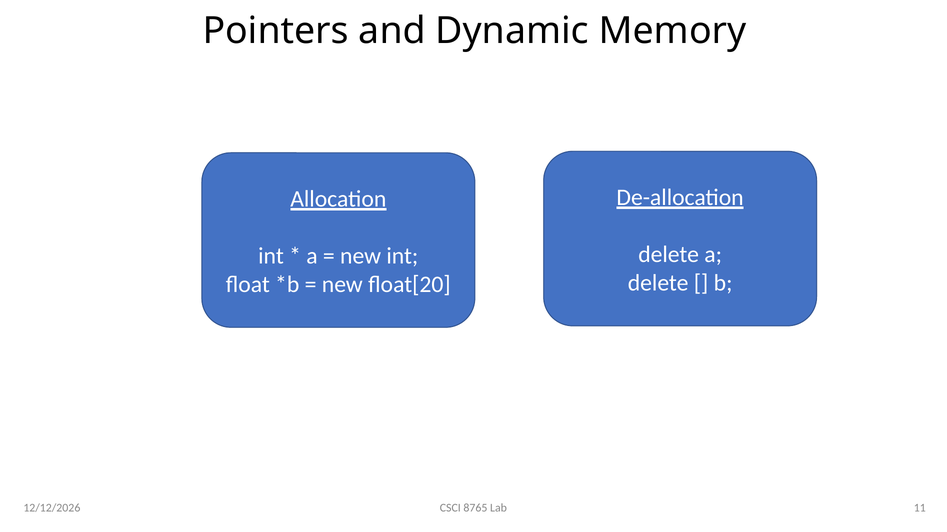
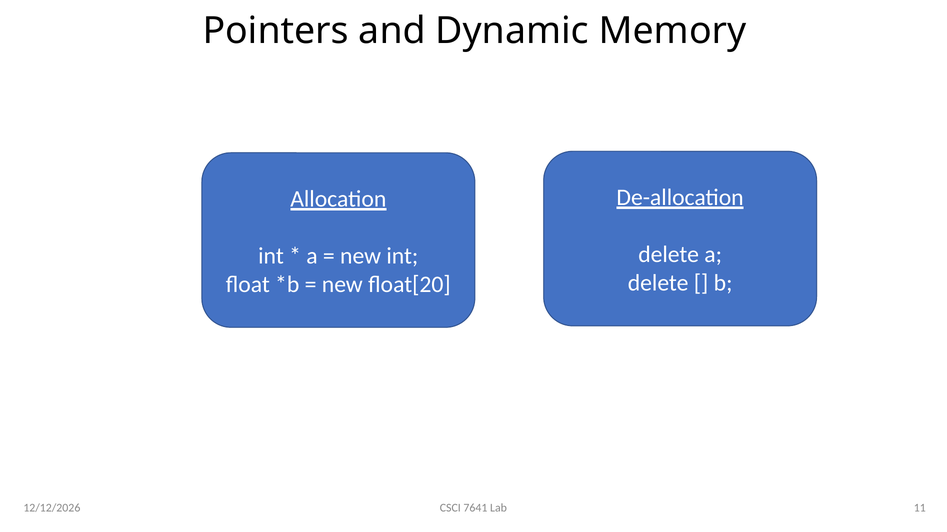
8765: 8765 -> 7641
